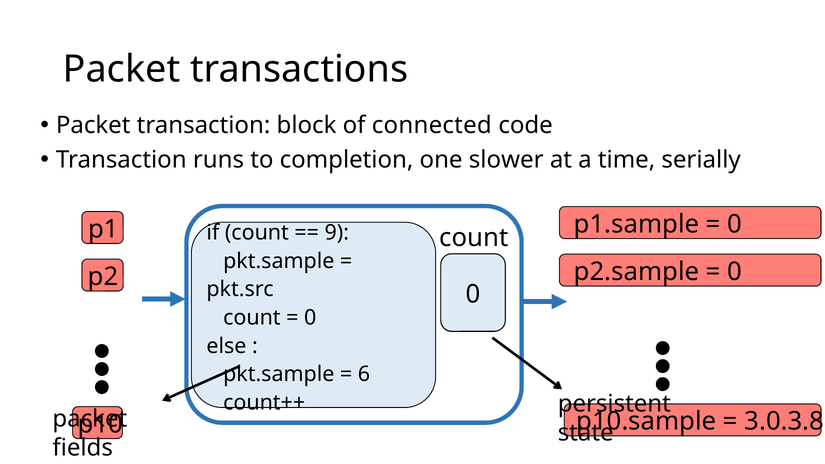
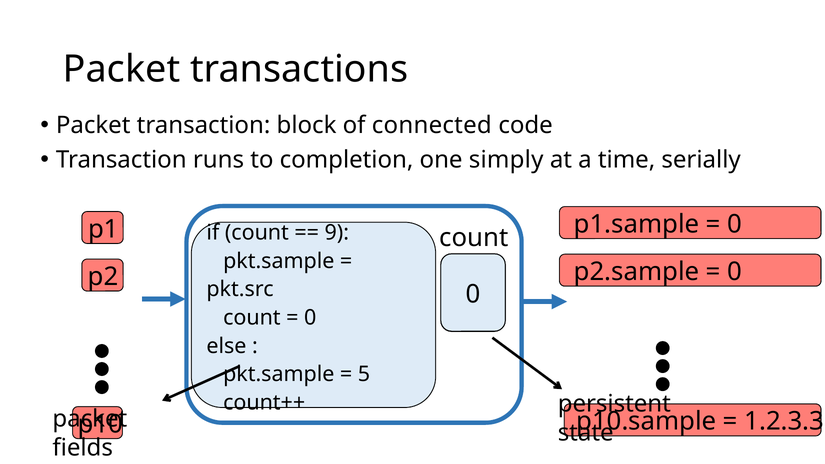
slower: slower -> simply
6: 6 -> 5
3.0.3.8: 3.0.3.8 -> 1.2.3.3
